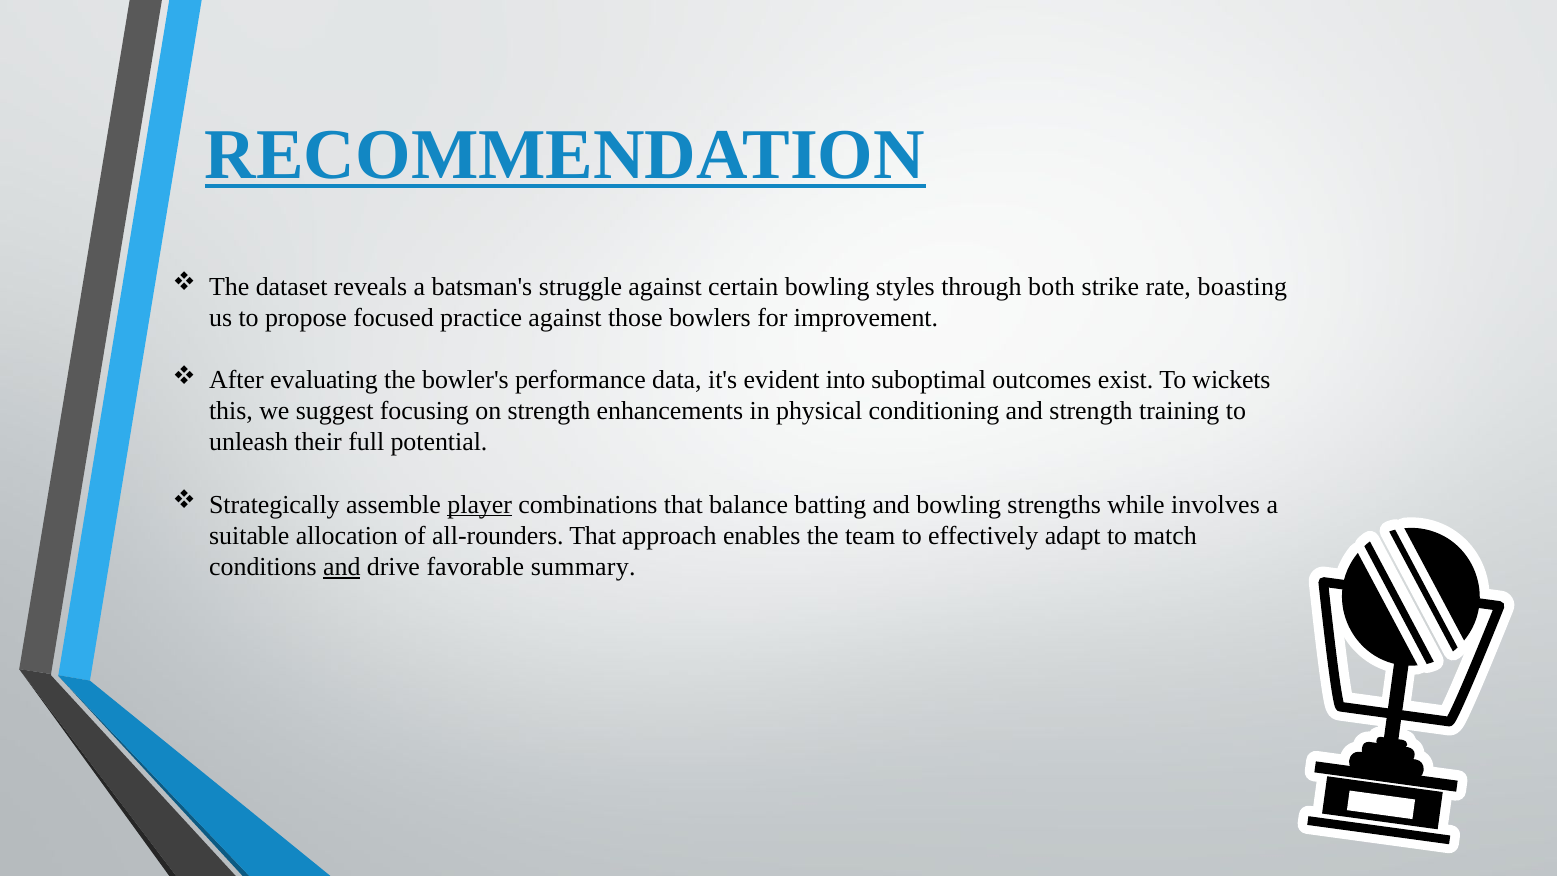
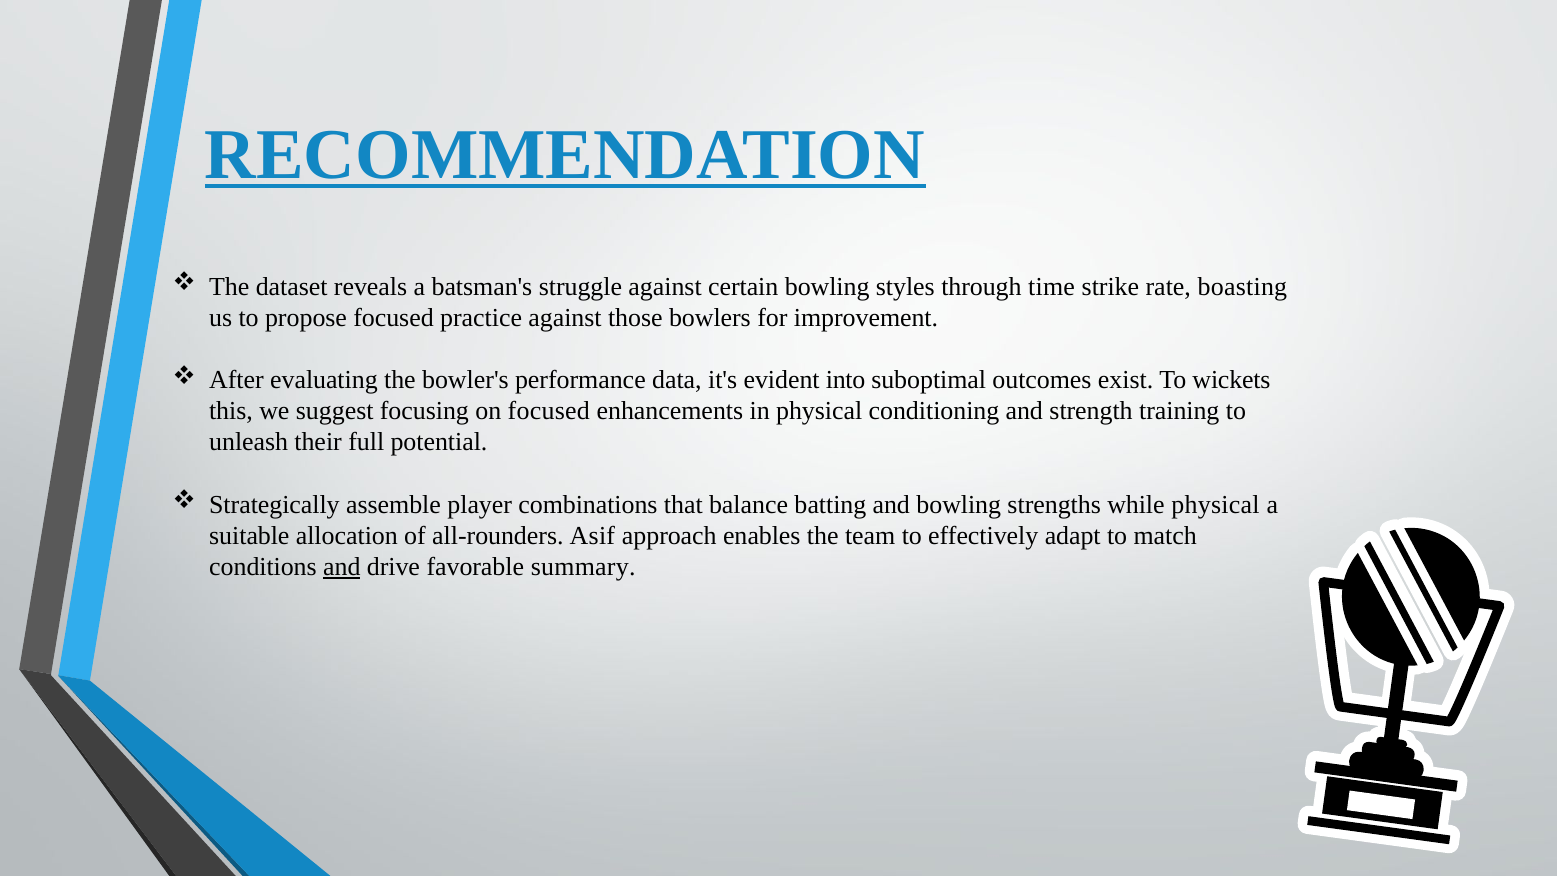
both: both -> time
on strength: strength -> focused
player underline: present -> none
while involves: involves -> physical
all-rounders That: That -> Asif
